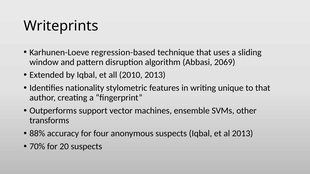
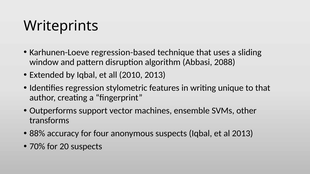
2069: 2069 -> 2088
nationality: nationality -> regression
